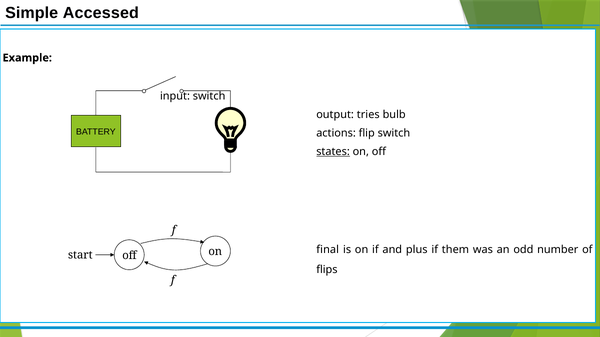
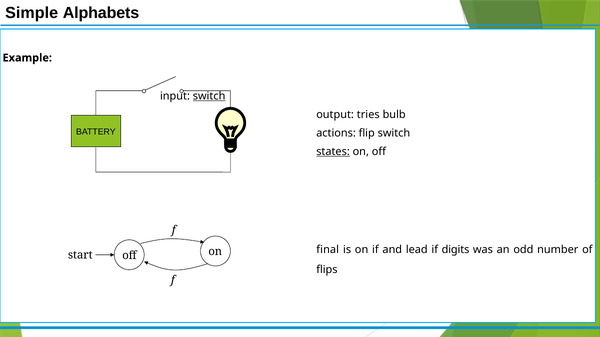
Accessed: Accessed -> Alphabets
switch at (209, 96) underline: none -> present
plus: plus -> lead
them: them -> digits
